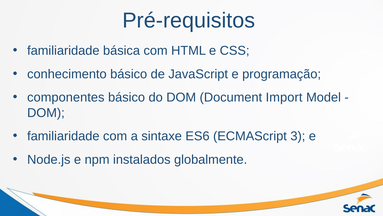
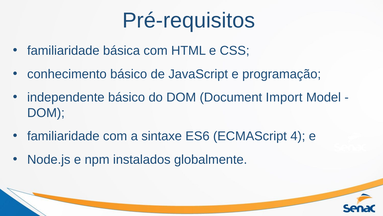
componentes: componentes -> independente
3: 3 -> 4
